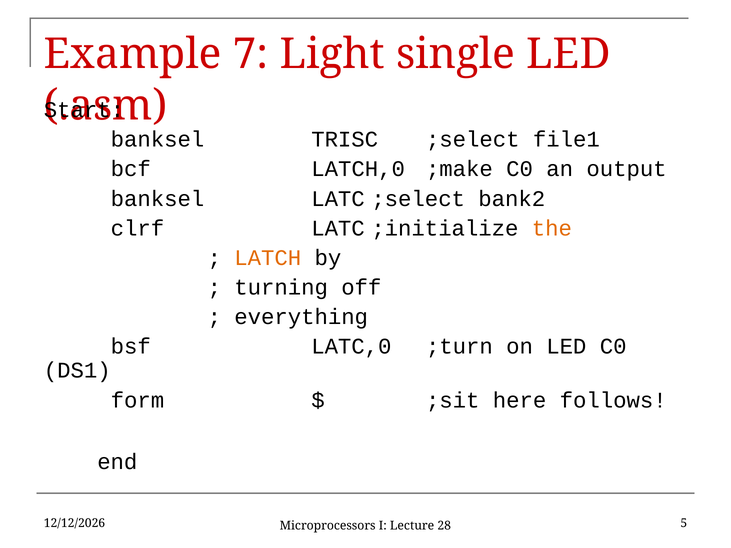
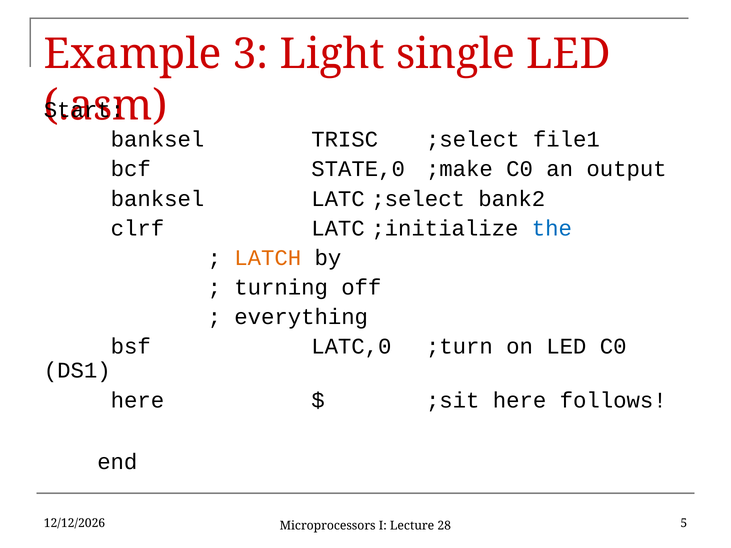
7: 7 -> 3
LATCH,0: LATCH,0 -> STATE,0
the colour: orange -> blue
form at (137, 400): form -> here
